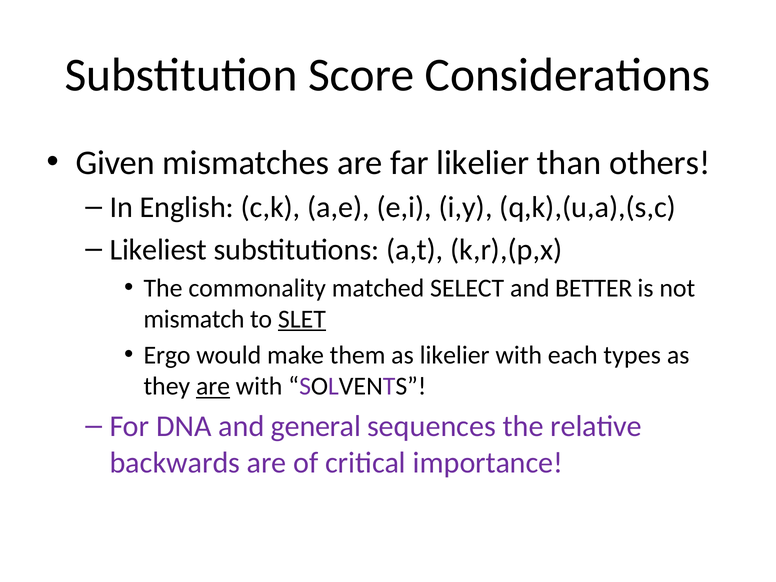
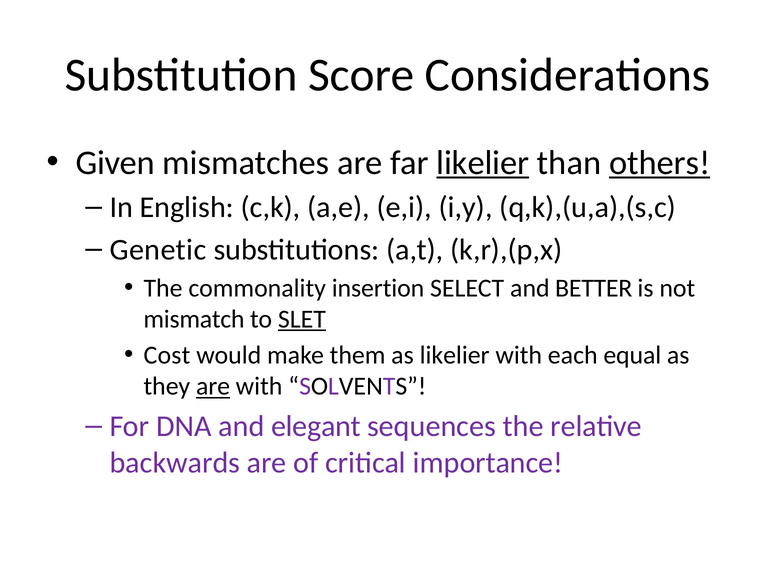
likelier at (483, 163) underline: none -> present
others underline: none -> present
Likeliest: Likeliest -> Genetic
matched: matched -> insertion
Ergo: Ergo -> Cost
types: types -> equal
general: general -> elegant
